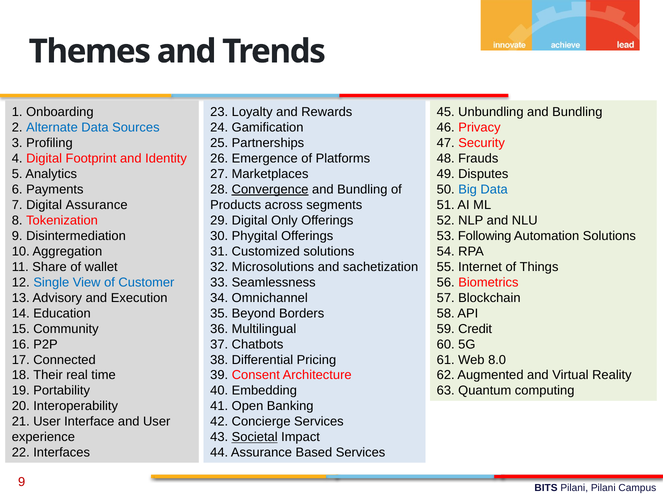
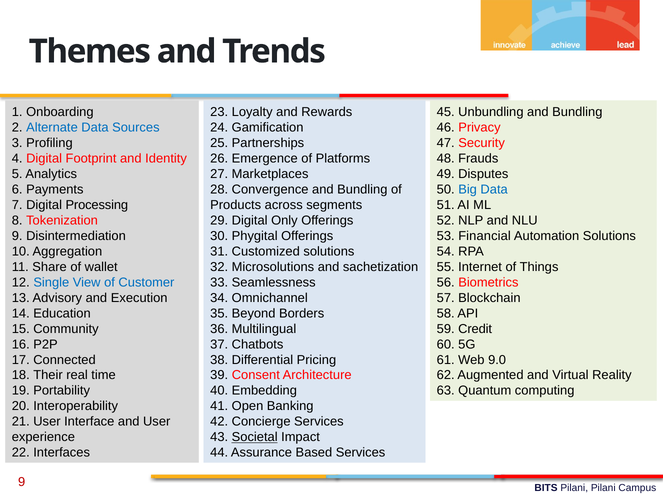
Convergence underline: present -> none
Digital Assurance: Assurance -> Processing
Following: Following -> Financial
8.0: 8.0 -> 9.0
